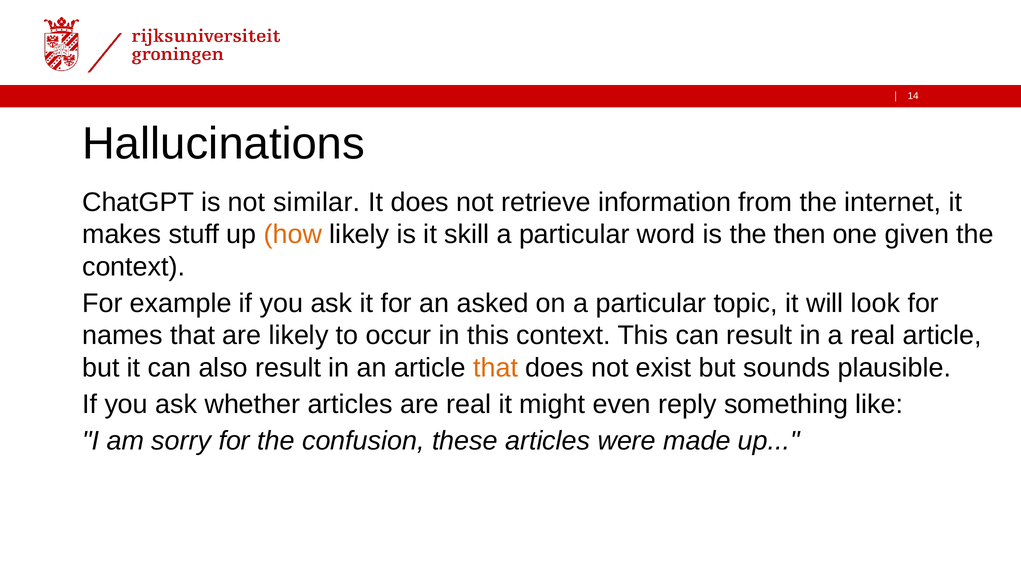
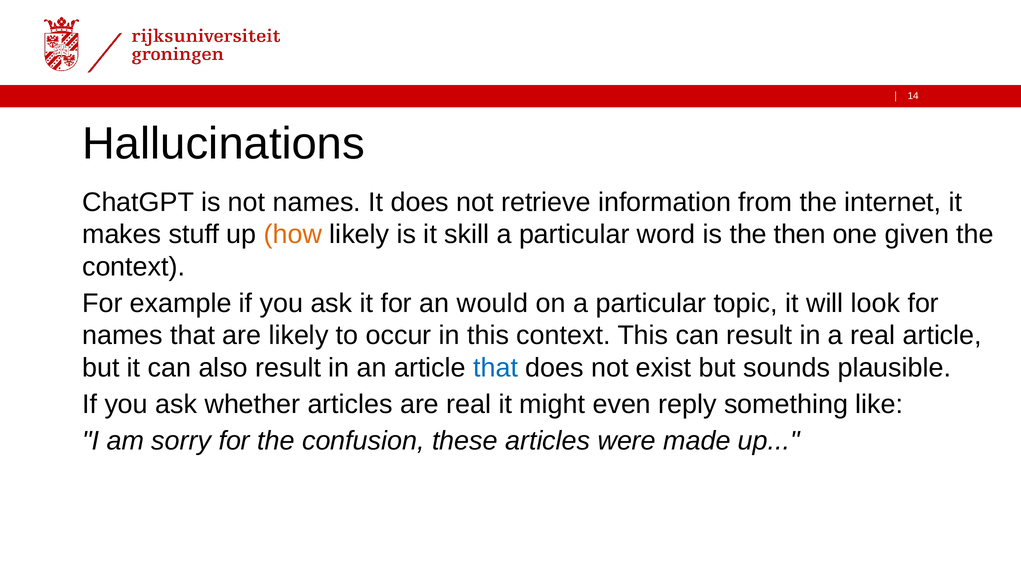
not similar: similar -> names
asked: asked -> would
that at (496, 368) colour: orange -> blue
